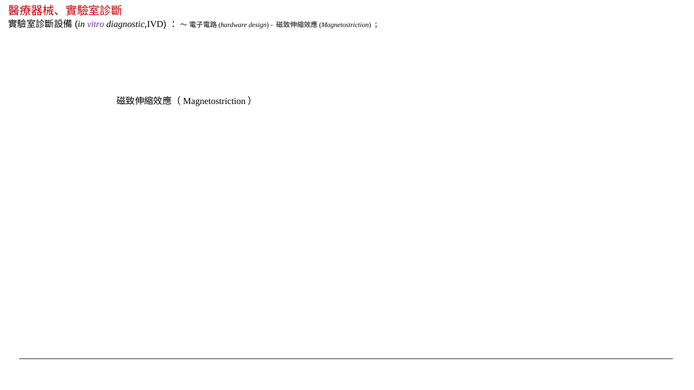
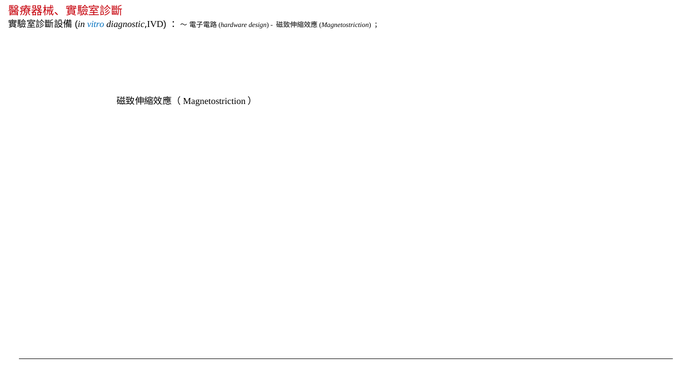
vitro colour: purple -> blue
